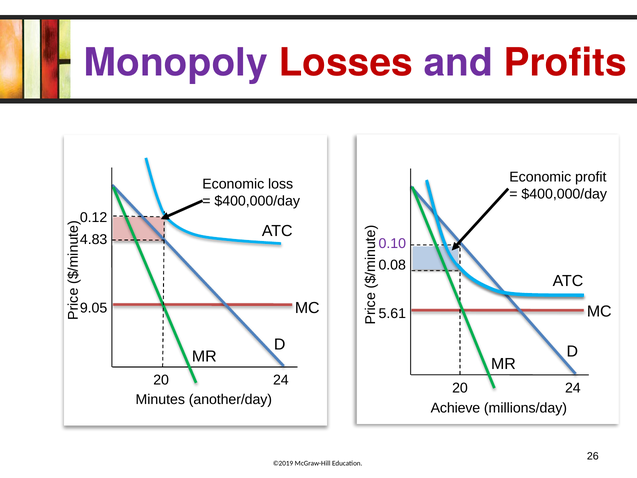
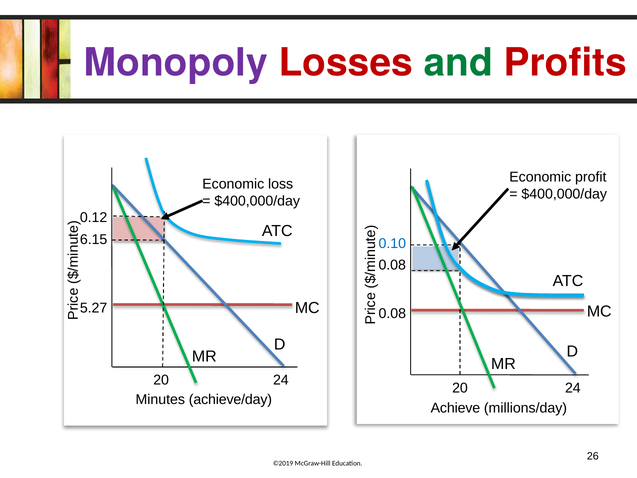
and colour: purple -> green
4.83: 4.83 -> 6.15
0.10 colour: purple -> blue
9.05: 9.05 -> 5.27
5.61 at (392, 313): 5.61 -> 0.08
another/day: another/day -> achieve/day
